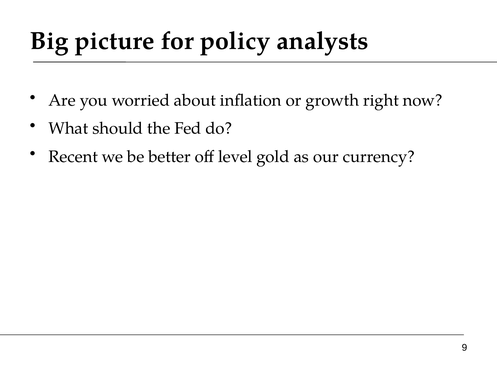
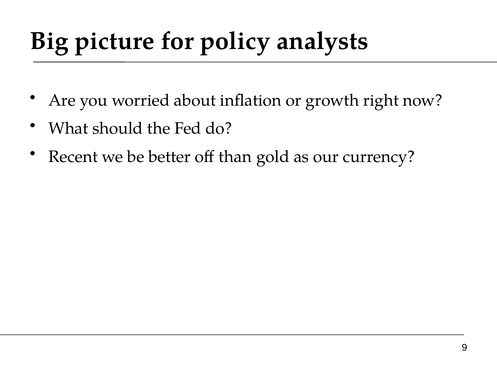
level: level -> than
